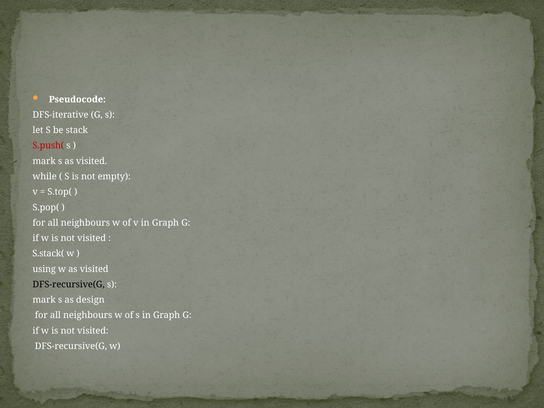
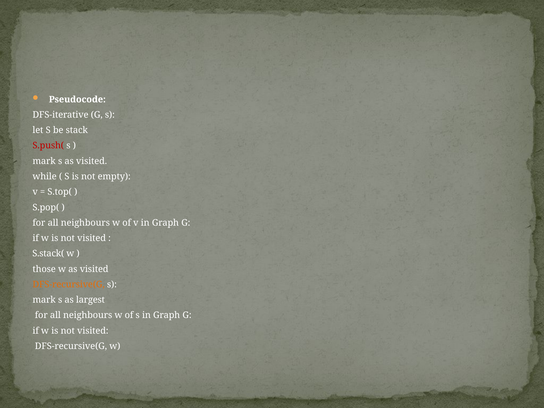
using: using -> those
DFS-recursive(G at (69, 284) colour: black -> orange
design: design -> largest
